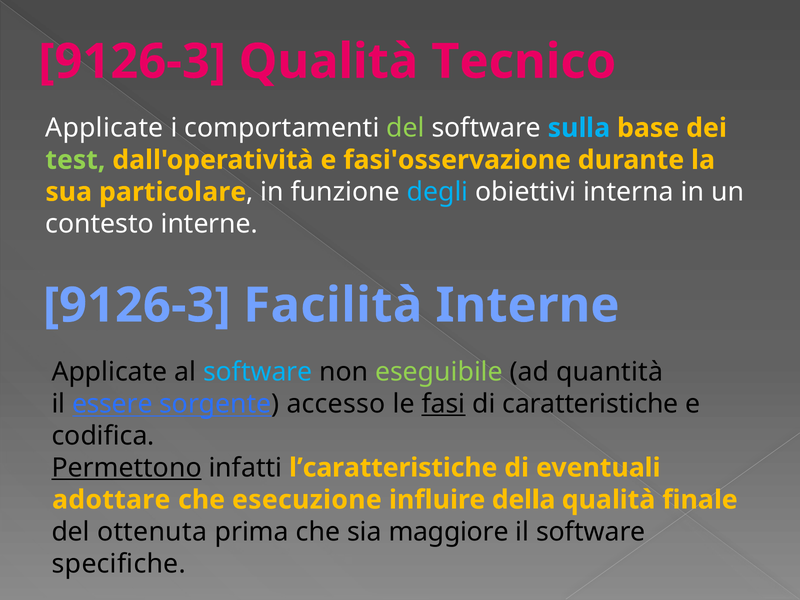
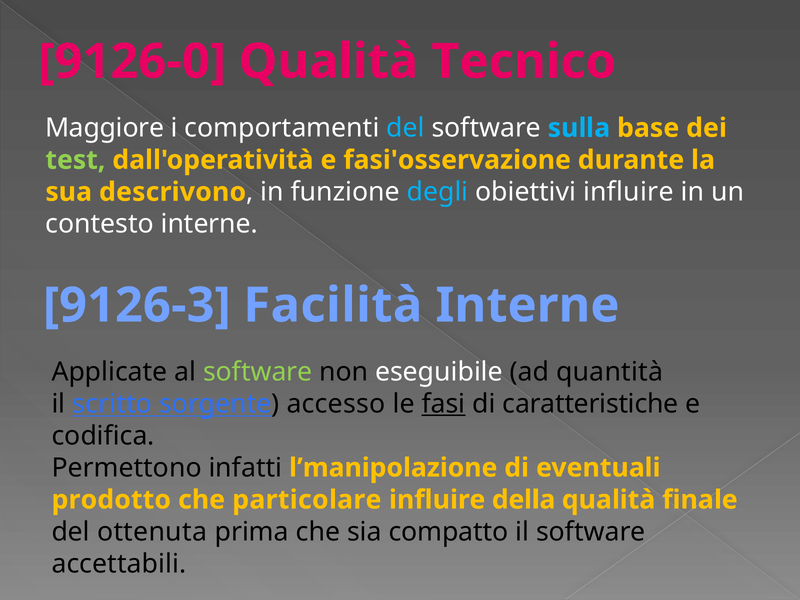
9126-3 at (132, 62): 9126-3 -> 9126-0
Applicate at (104, 128): Applicate -> Maggiore
del at (405, 128) colour: light green -> light blue
particolare: particolare -> descrivono
obiettivi interna: interna -> influire
software at (258, 372) colour: light blue -> light green
eseguibile colour: light green -> white
essere: essere -> scritto
Permettono underline: present -> none
l’caratteristiche: l’caratteristiche -> l’manipolazione
adottare: adottare -> prodotto
esecuzione: esecuzione -> particolare
maggiore: maggiore -> compatto
specifiche: specifiche -> accettabili
